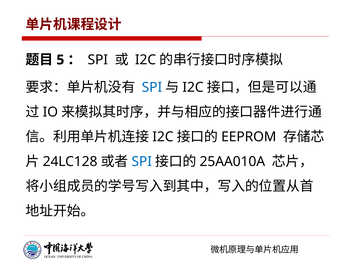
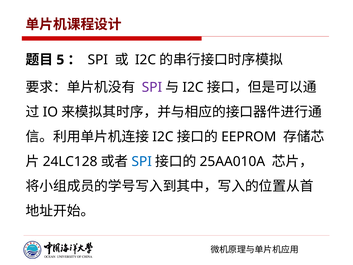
SPI at (152, 87) colour: blue -> purple
